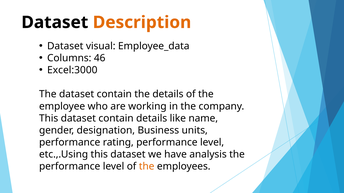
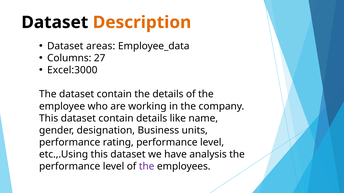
visual: visual -> areas
46: 46 -> 27
the at (147, 167) colour: orange -> purple
